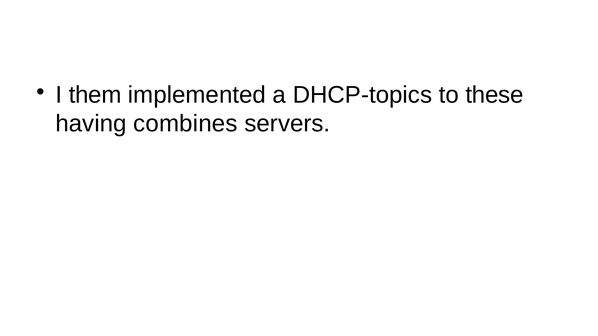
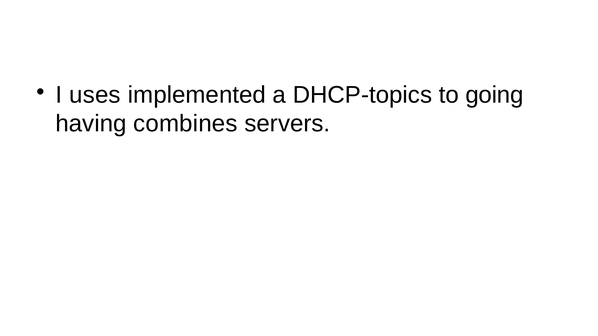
them: them -> uses
these: these -> going
